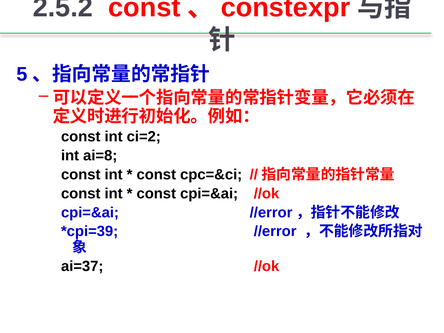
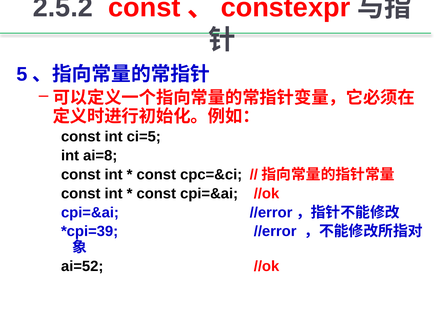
ci=2: ci=2 -> ci=5
ai=37: ai=37 -> ai=52
